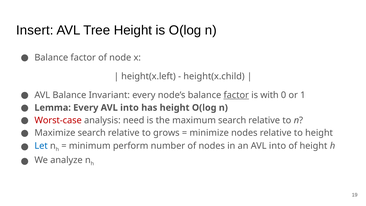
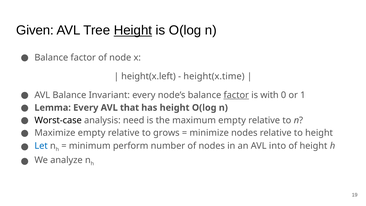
Insert: Insert -> Given
Height at (133, 30) underline: none -> present
height(x.child: height(x.child -> height(x.time
Every AVL into: into -> that
Worst-case colour: red -> black
maximum search: search -> empty
Maximize search: search -> empty
